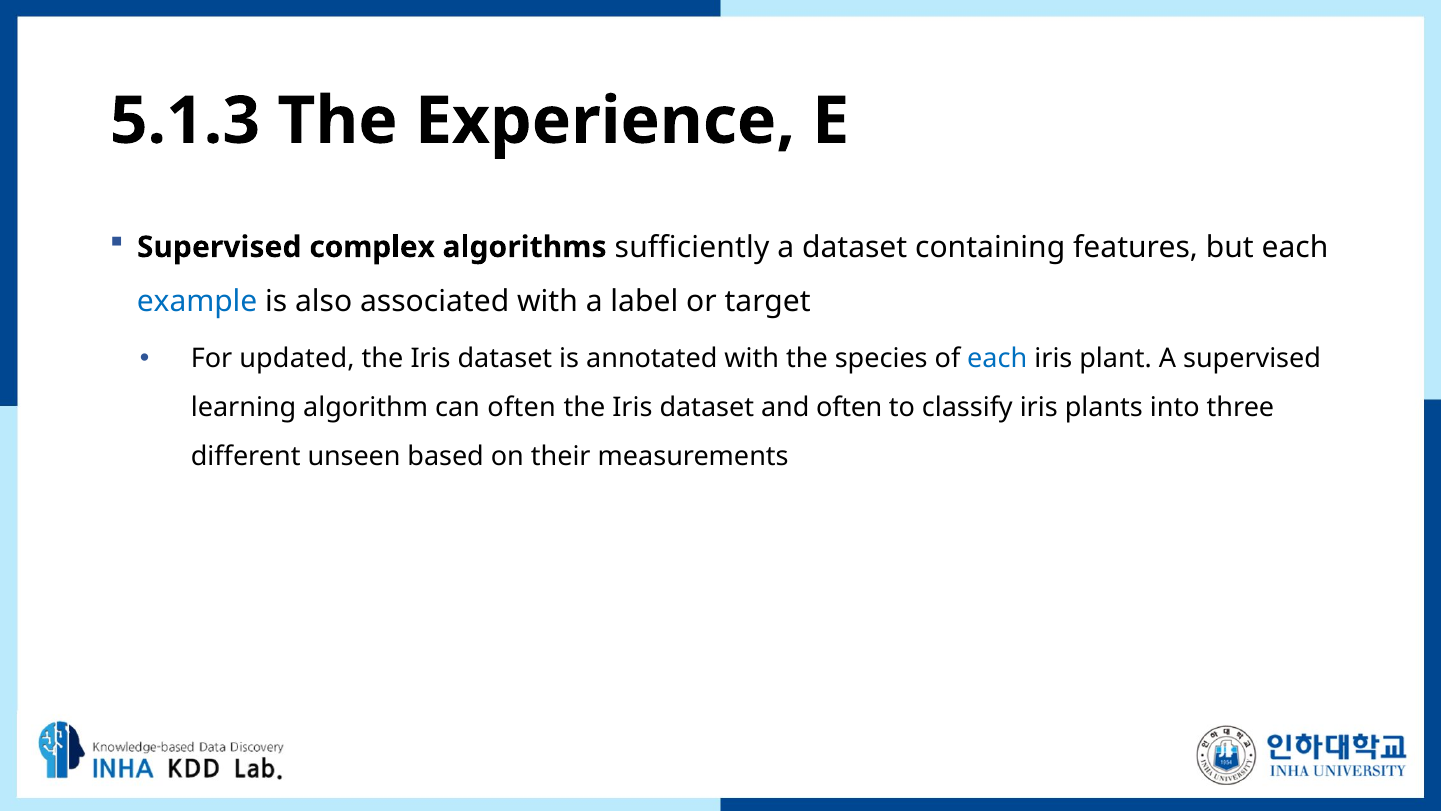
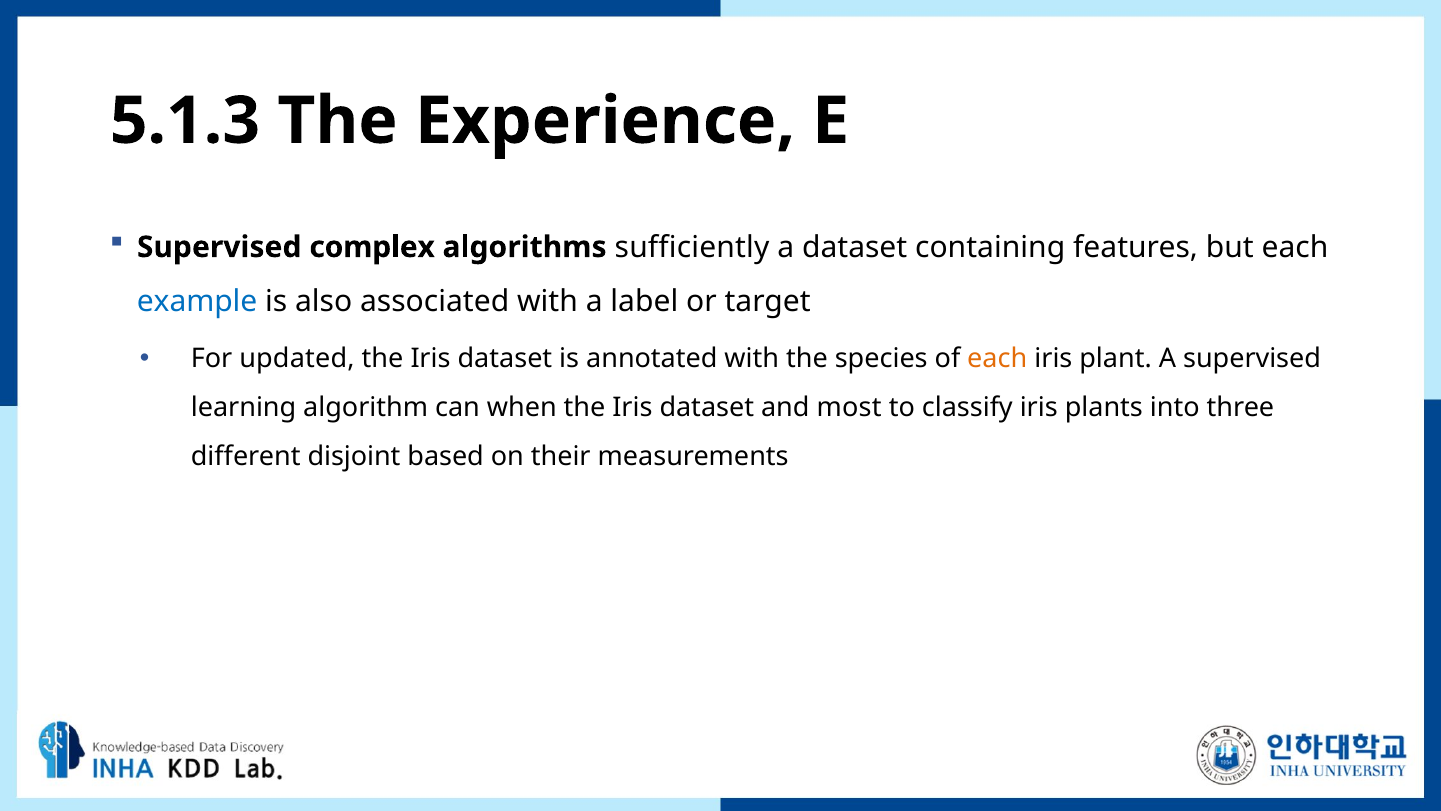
each at (997, 359) colour: blue -> orange
can often: often -> when
and often: often -> most
unseen: unseen -> disjoint
